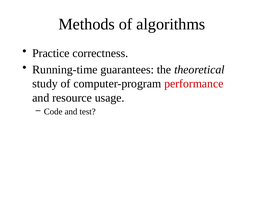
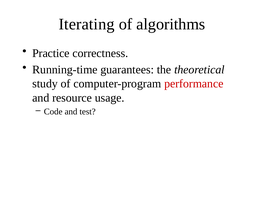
Methods: Methods -> Iterating
